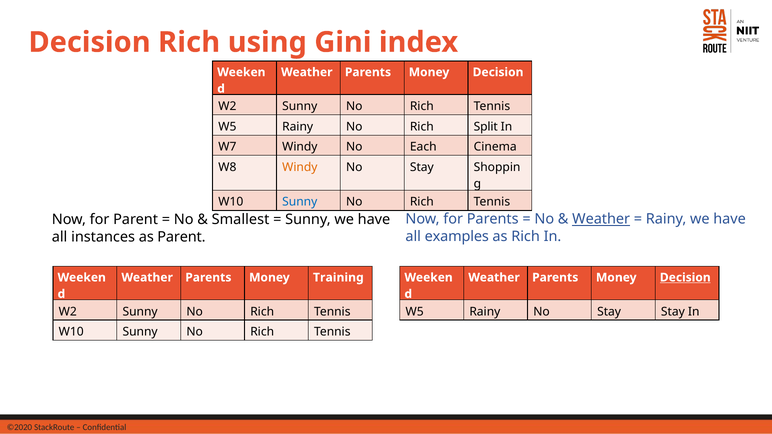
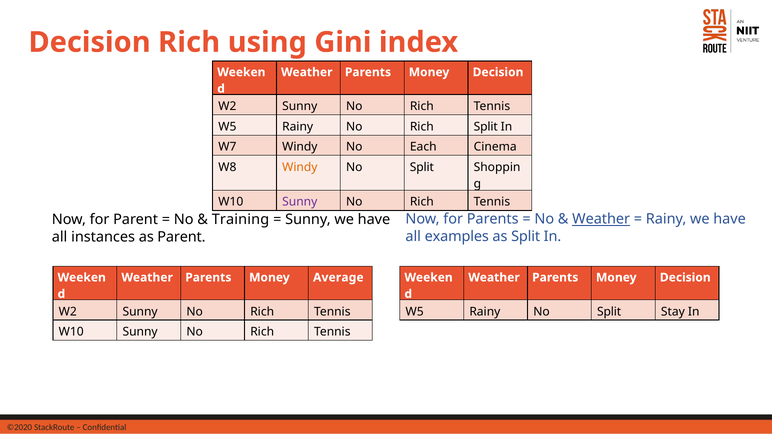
Stay at (422, 167): Stay -> Split
Sunny at (300, 202) colour: blue -> purple
Smallest: Smallest -> Training
as Rich: Rich -> Split
Training: Training -> Average
Decision at (685, 278) underline: present -> none
Rainy No Stay: Stay -> Split
